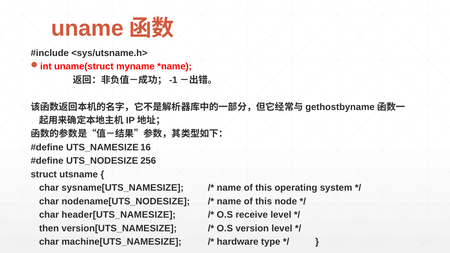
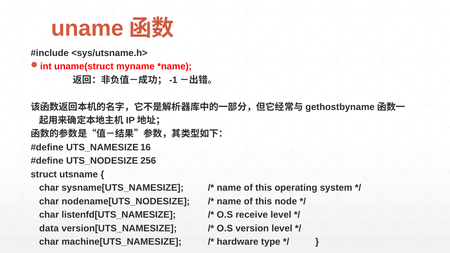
header[UTS_NAMESIZE: header[UTS_NAMESIZE -> listenfd[UTS_NAMESIZE
then: then -> data
